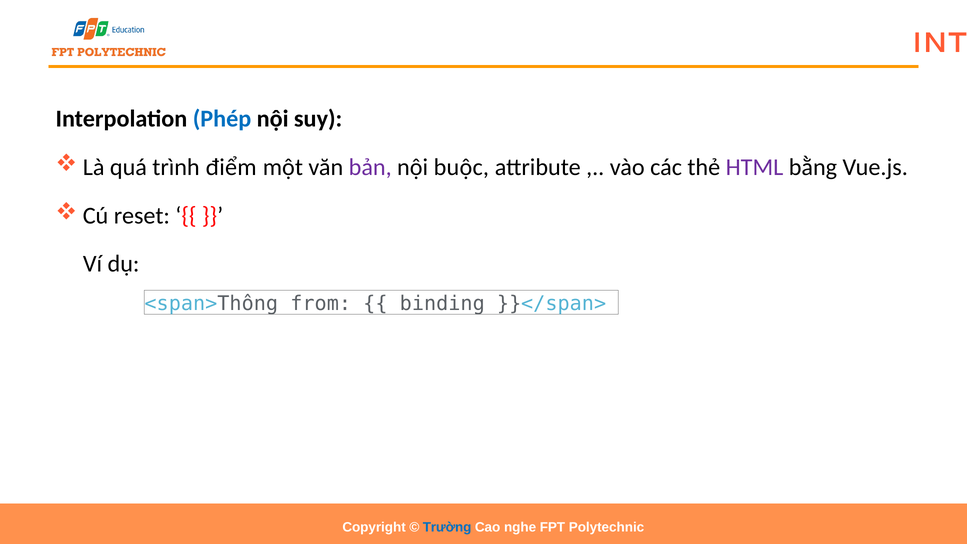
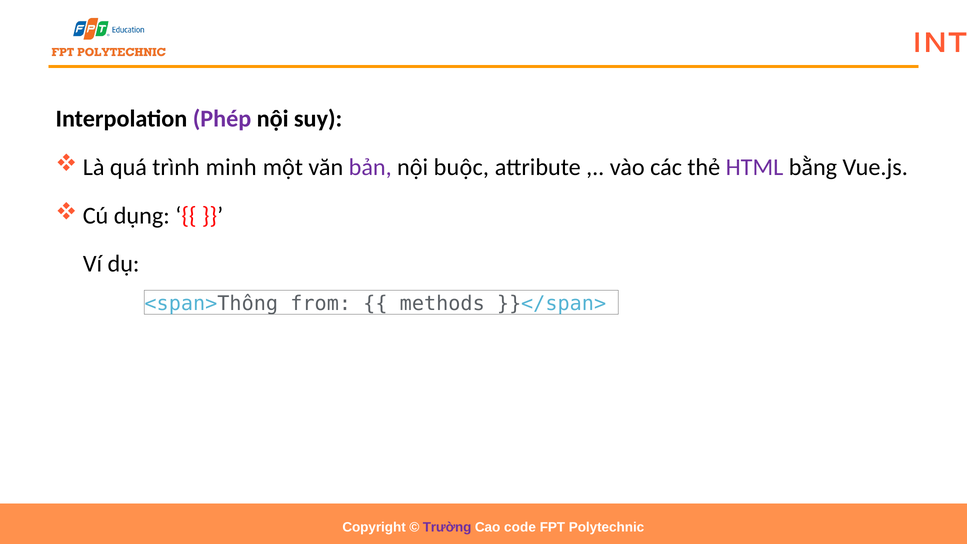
Phép colour: blue -> purple
điểm: điểm -> minh
reset: reset -> dụng
binding: binding -> methods
Trường colour: blue -> purple
nghe: nghe -> code
